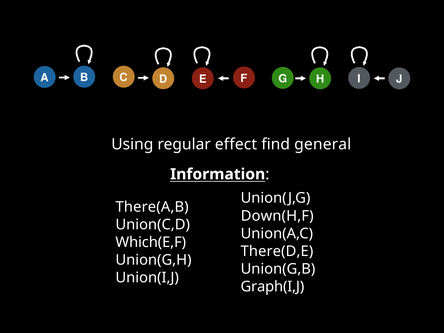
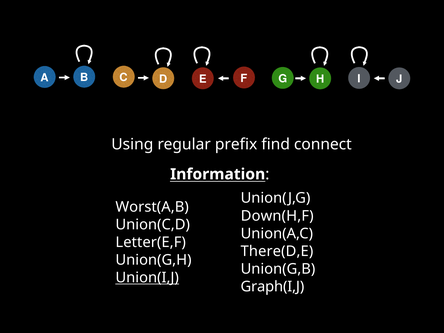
effect: effect -> prefix
general: general -> connect
There(A,B: There(A,B -> Worst(A,B
Which(E,F: Which(E,F -> Letter(E,F
Union(I,J underline: none -> present
